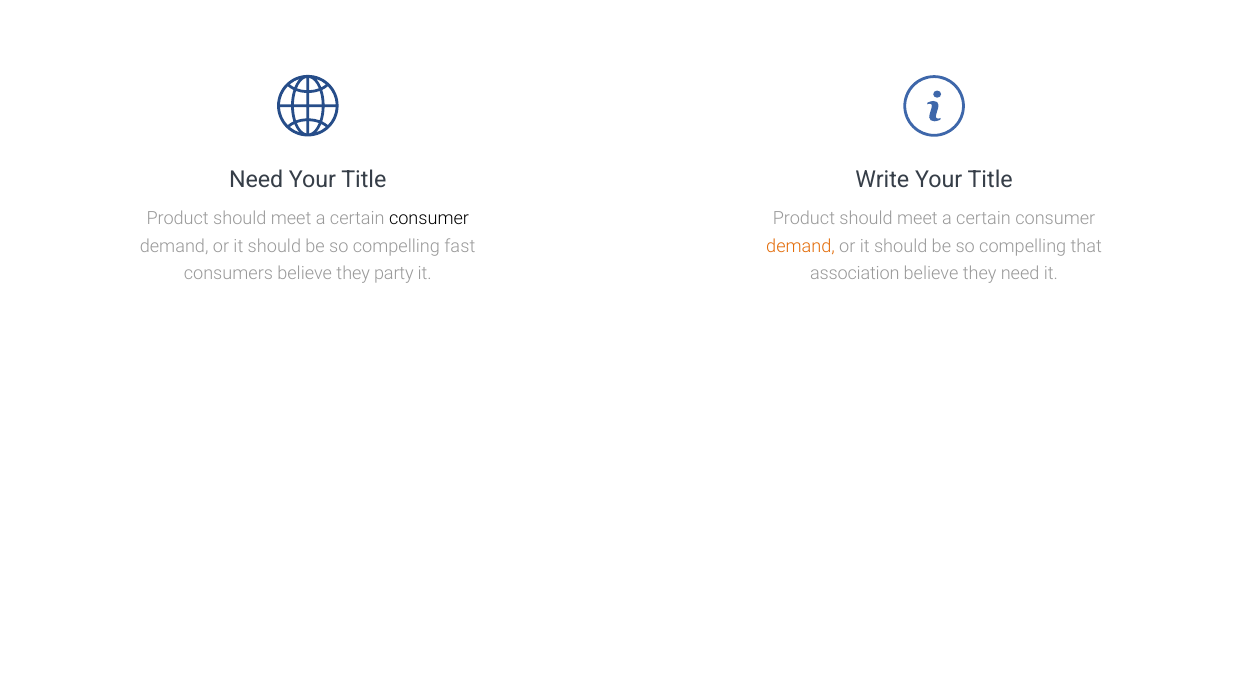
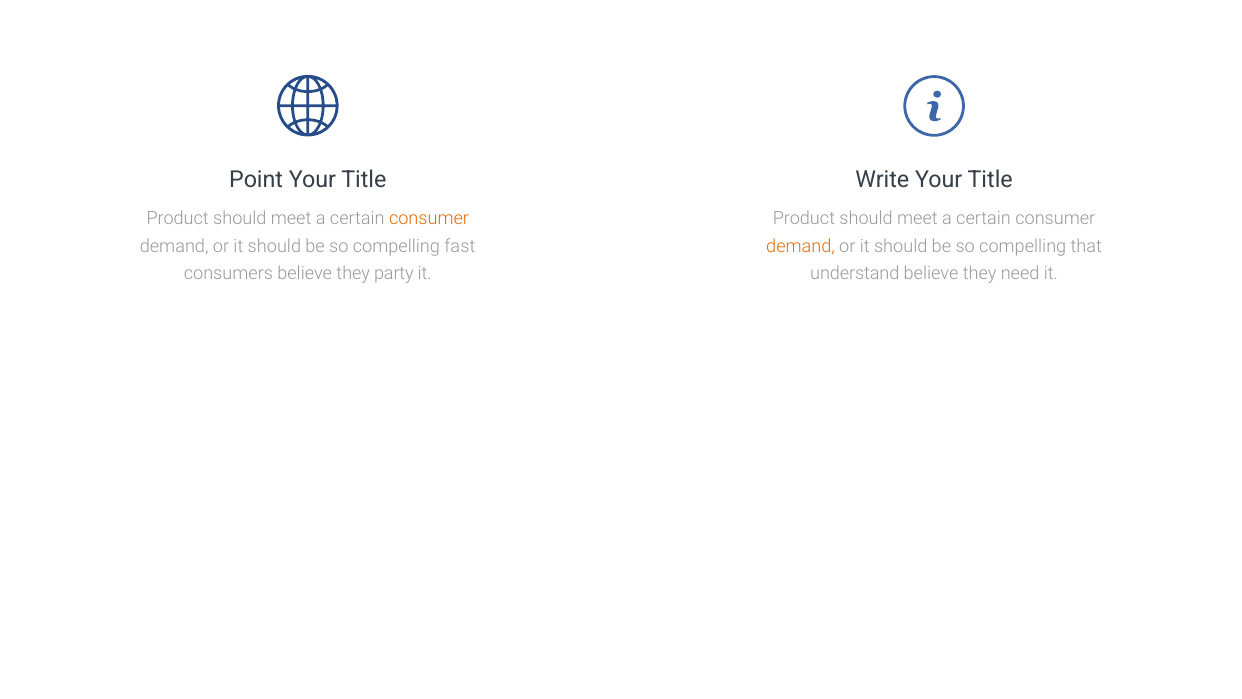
Need at (256, 179): Need -> Point
consumer at (429, 218) colour: black -> orange
association: association -> understand
